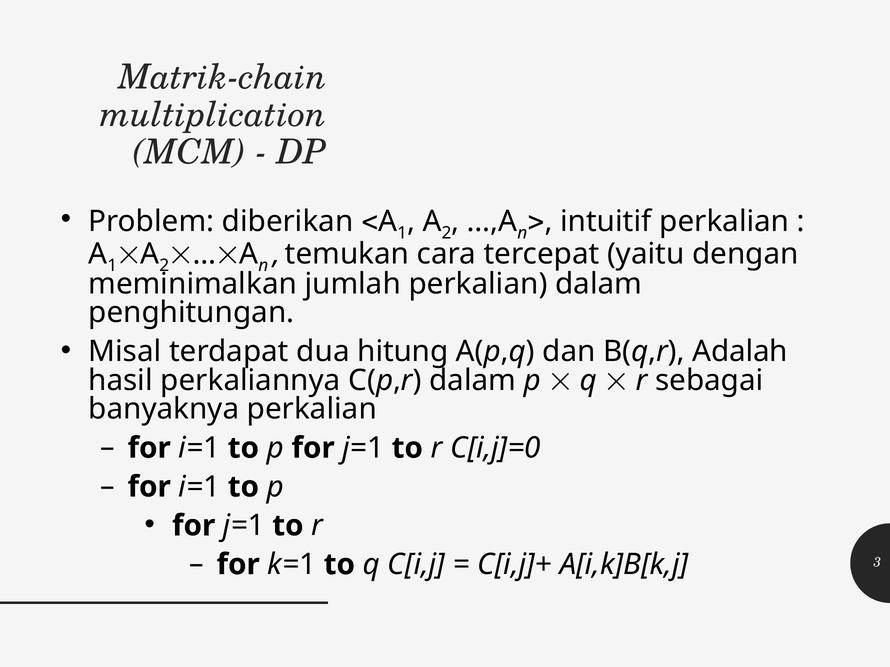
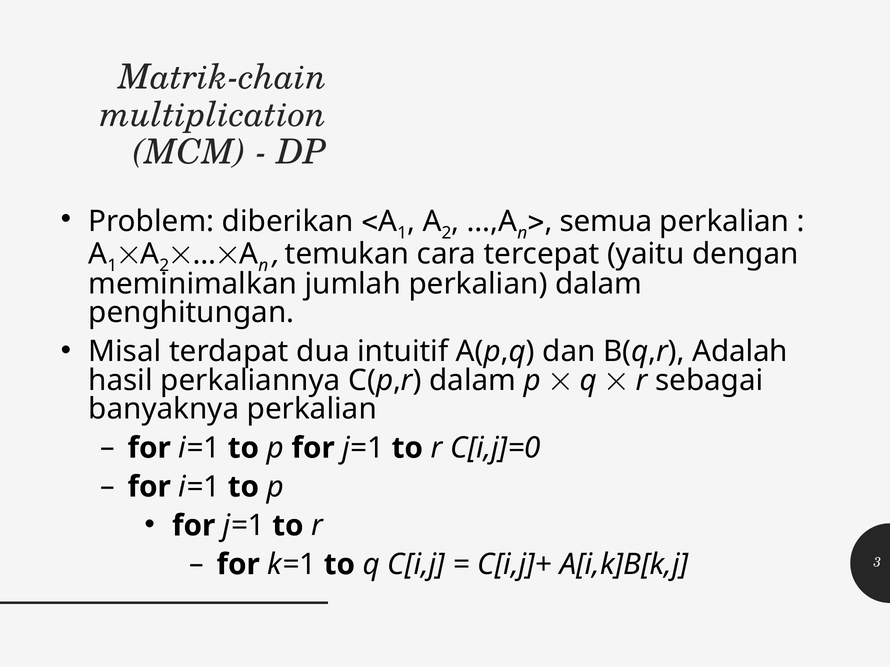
intuitif: intuitif -> semua
hitung: hitung -> intuitif
